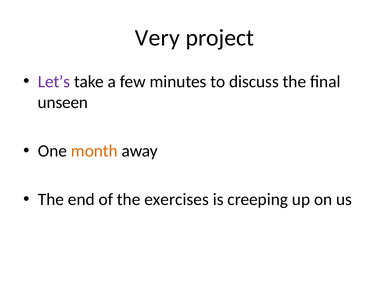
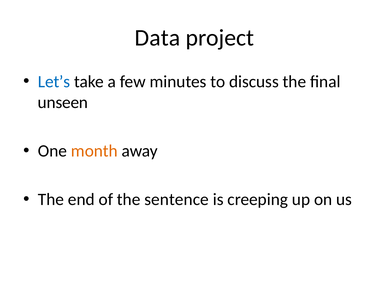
Very: Very -> Data
Let’s colour: purple -> blue
exercises: exercises -> sentence
